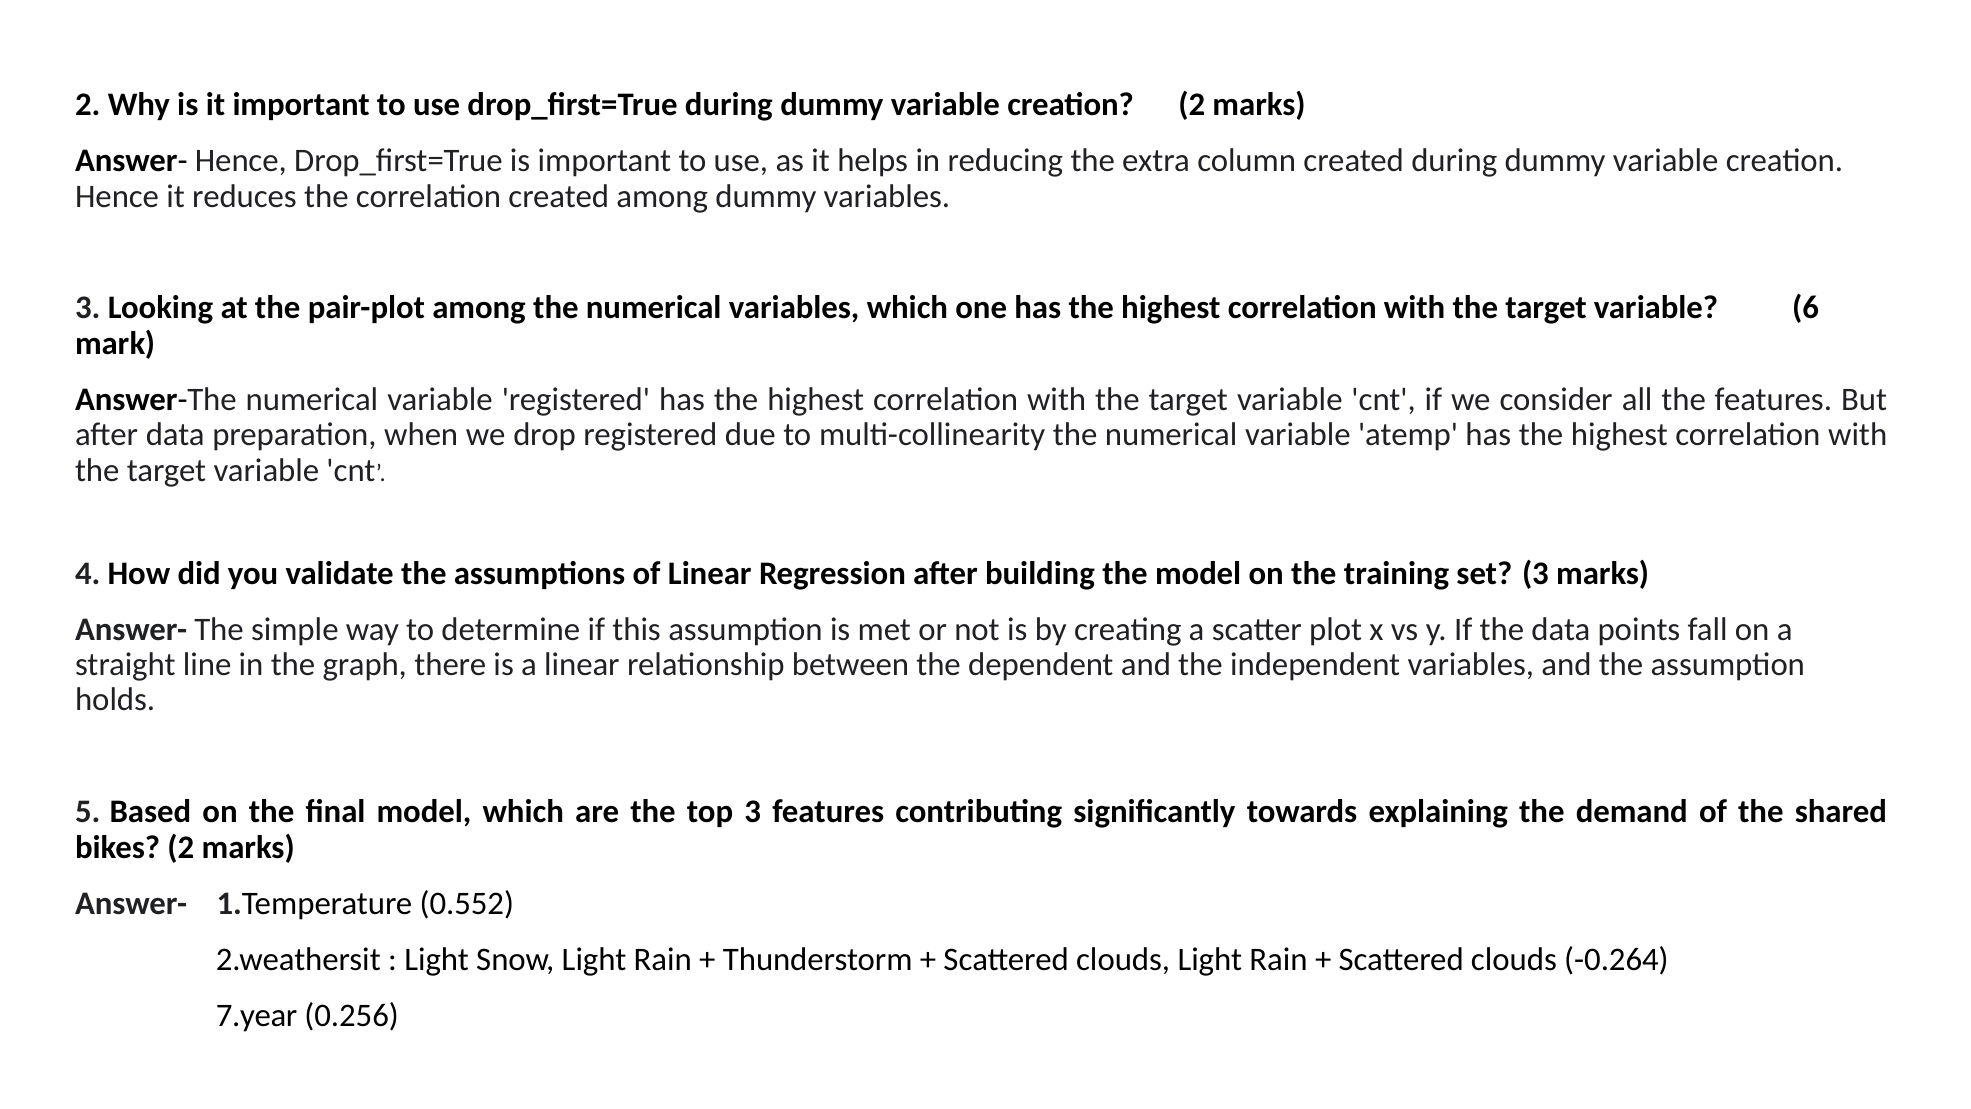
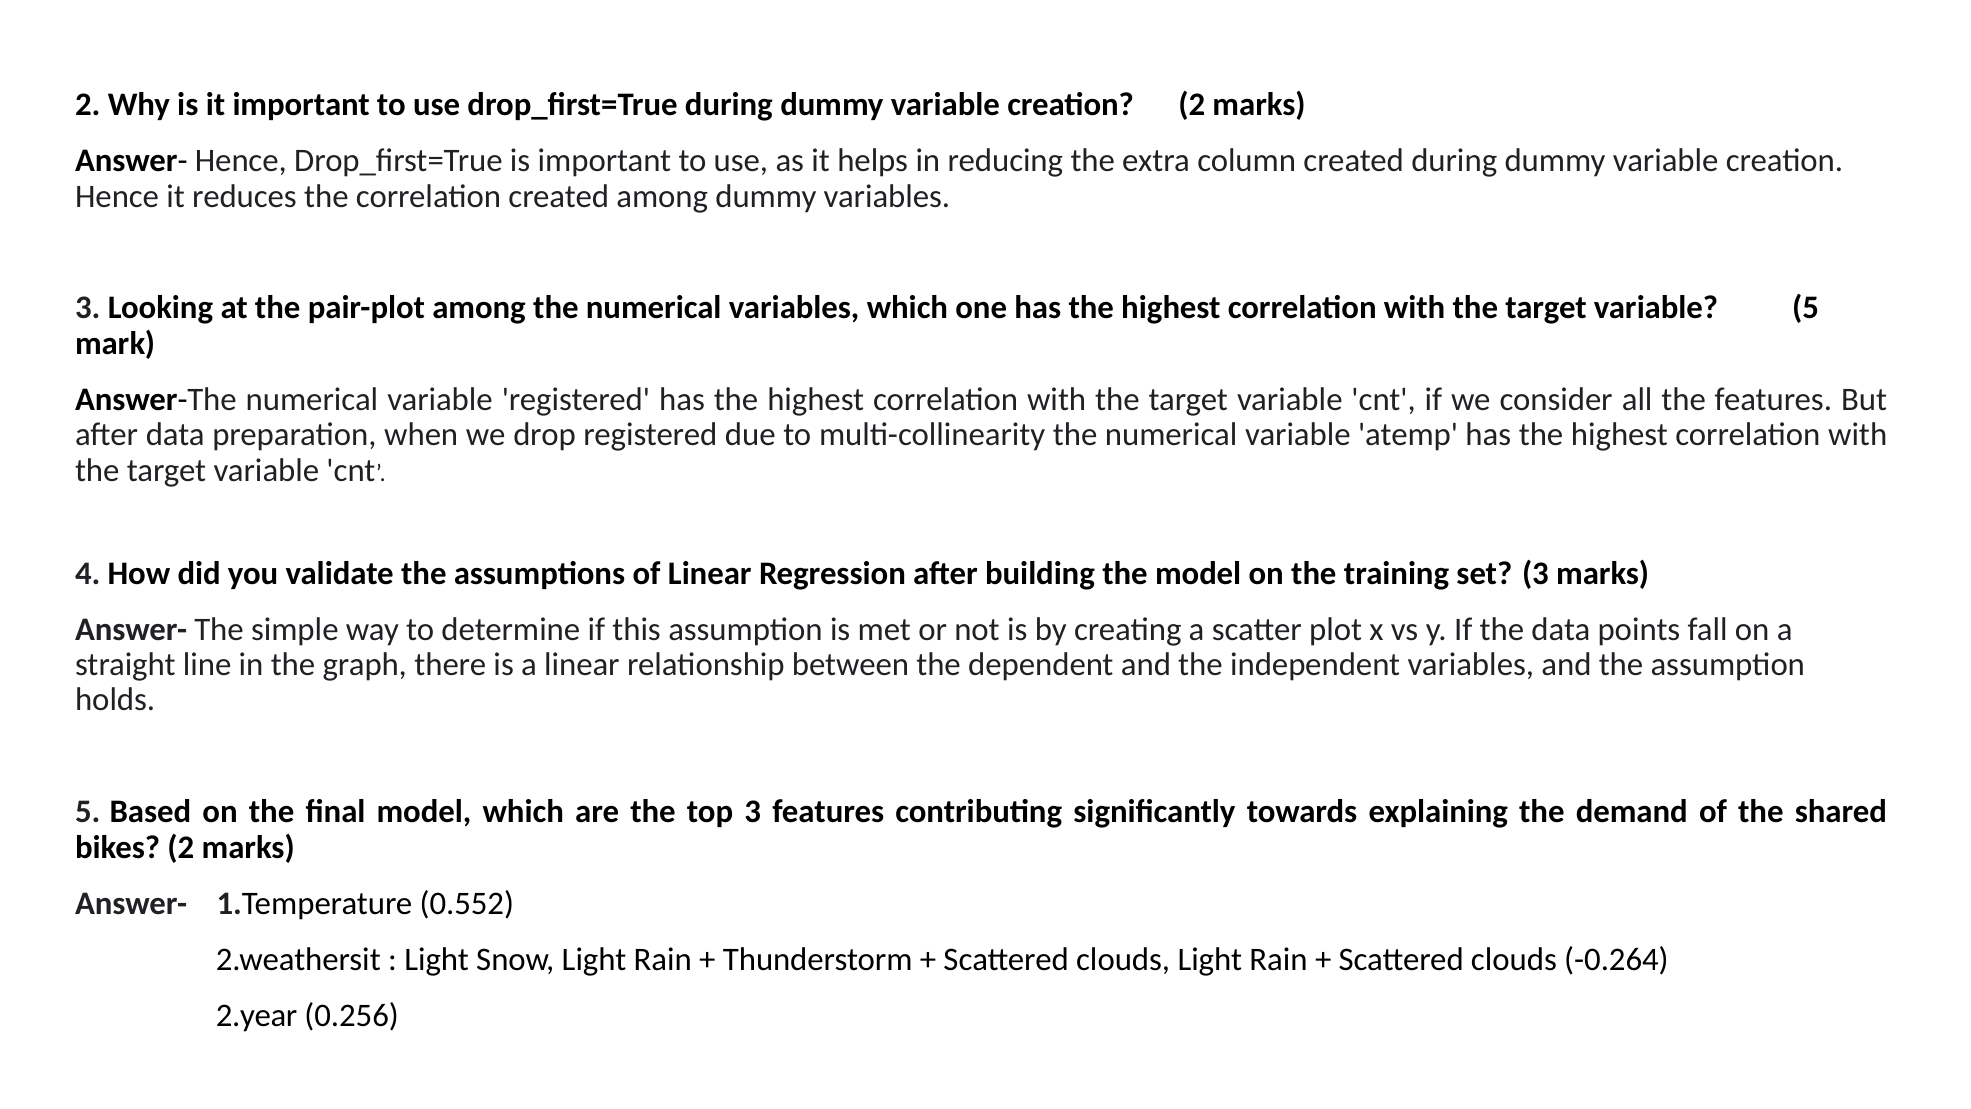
variable 6: 6 -> 5
7.year: 7.year -> 2.year
